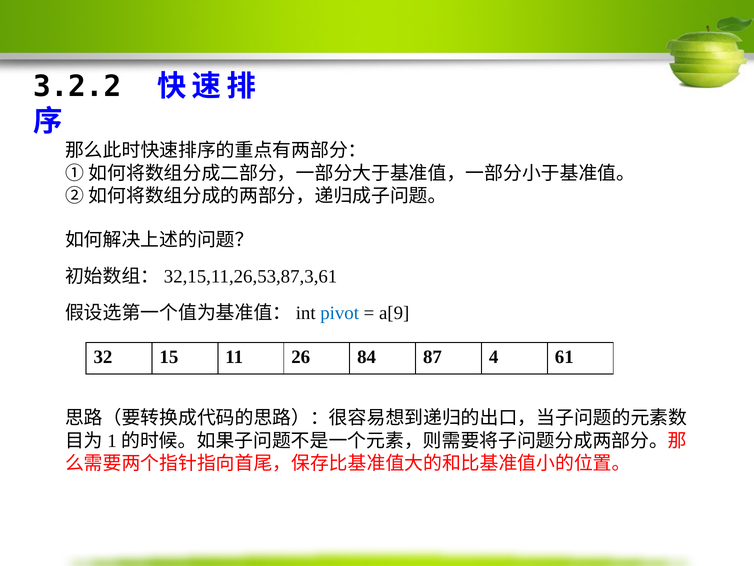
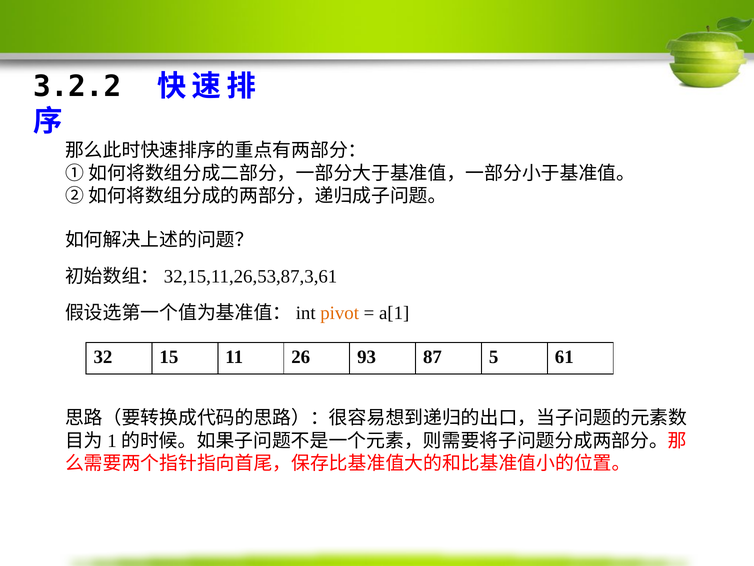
pivot colour: blue -> orange
a[9: a[9 -> a[1
84: 84 -> 93
4: 4 -> 5
